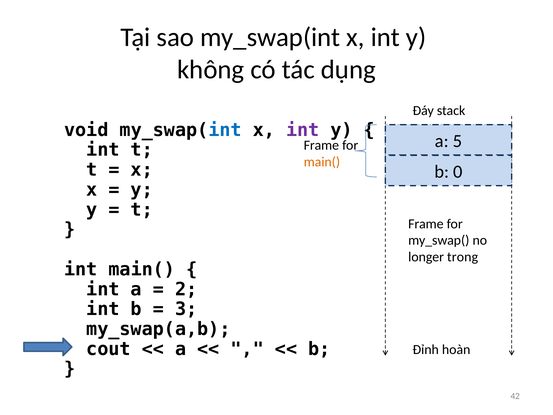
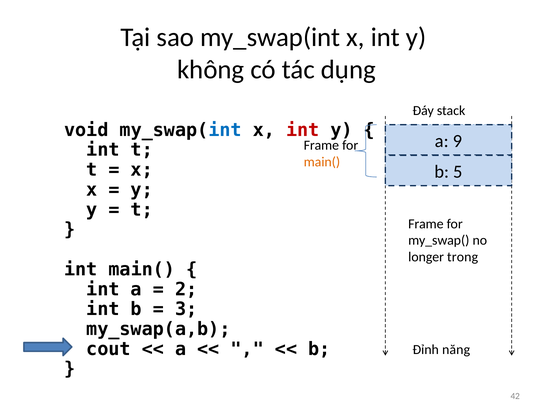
int at (303, 130) colour: purple -> red
5: 5 -> 9
0: 0 -> 5
hoàn: hoàn -> năng
